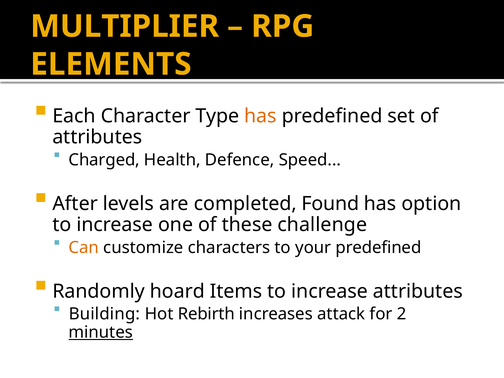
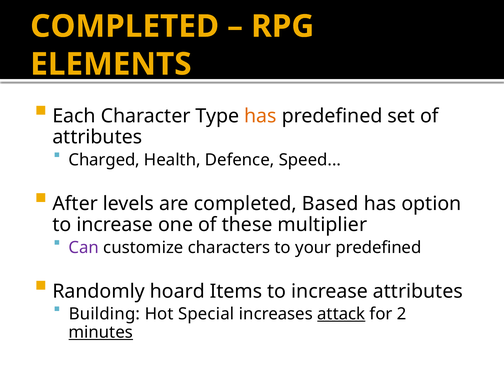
MULTIPLIER at (125, 26): MULTIPLIER -> COMPLETED
Found: Found -> Based
challenge: challenge -> multiplier
Can colour: orange -> purple
Rebirth: Rebirth -> Special
attack underline: none -> present
